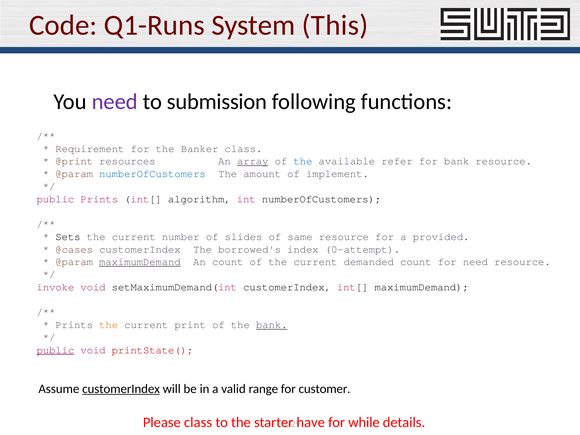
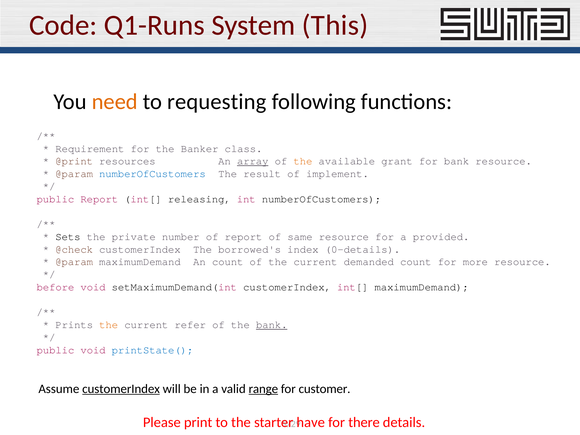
need at (115, 102) colour: purple -> orange
submission: submission -> requesting
the at (303, 161) colour: blue -> orange
refer: refer -> grant
amount: amount -> result
public Prints: Prints -> Report
algorithm: algorithm -> releasing
current at (134, 237): current -> private
of slides: slides -> report
@cases: @cases -> @check
0-attempt: 0-attempt -> 0-details
maximumDemand at (140, 262) underline: present -> none
for need: need -> more
invoke: invoke -> before
print: print -> refer
public at (55, 350) underline: present -> none
printState( colour: red -> blue
range underline: none -> present
Please class: class -> print
while: while -> there
